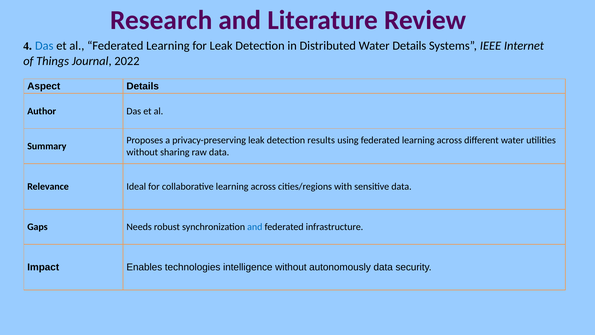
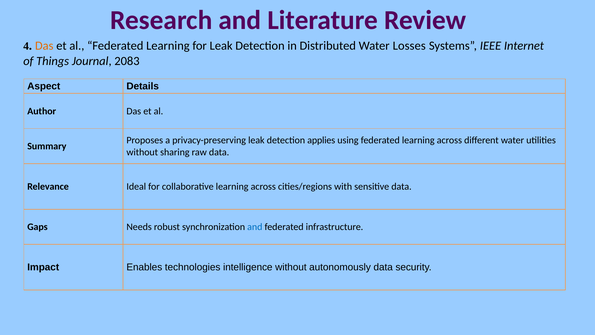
Das at (44, 46) colour: blue -> orange
Water Details: Details -> Losses
2022: 2022 -> 2083
results: results -> applies
